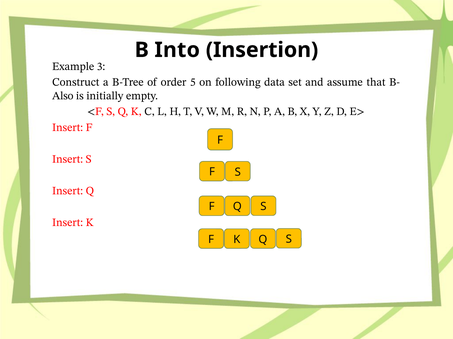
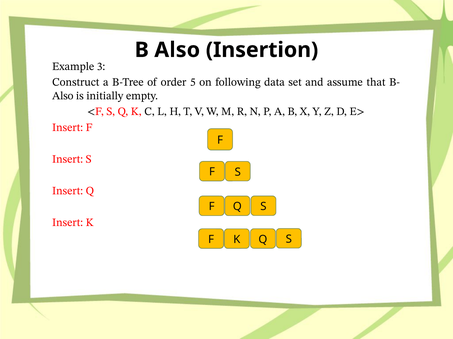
B Into: Into -> Also
